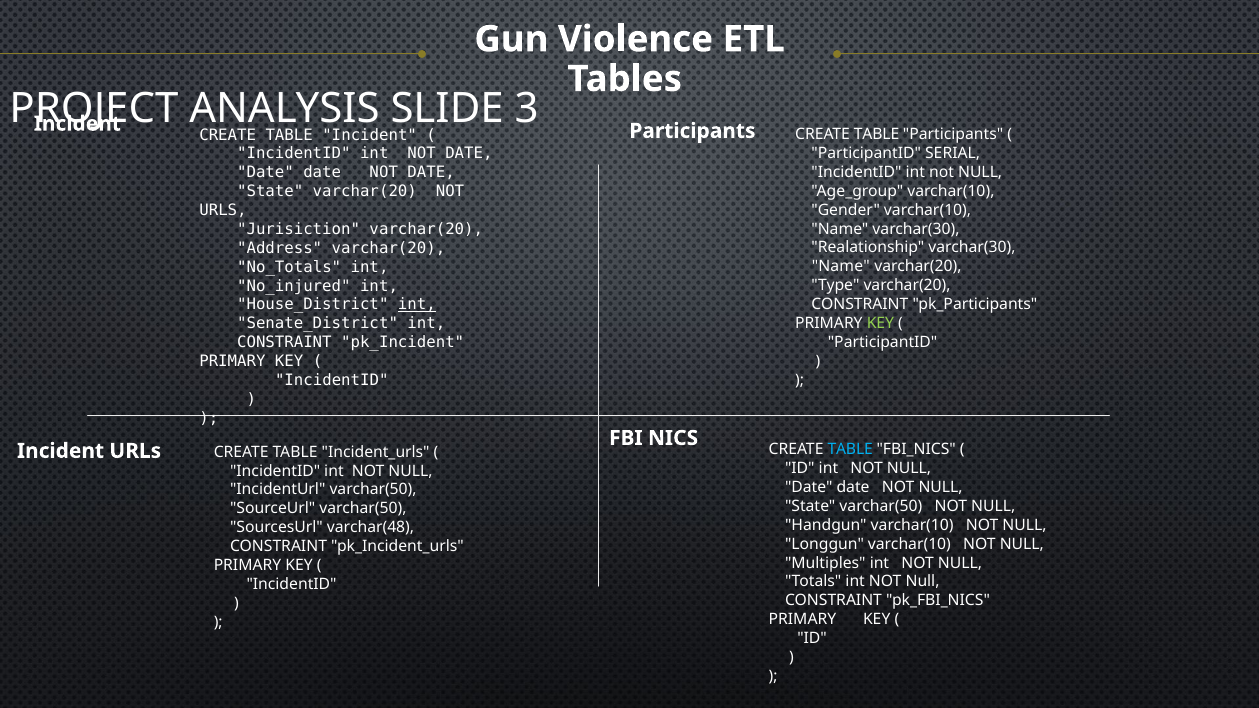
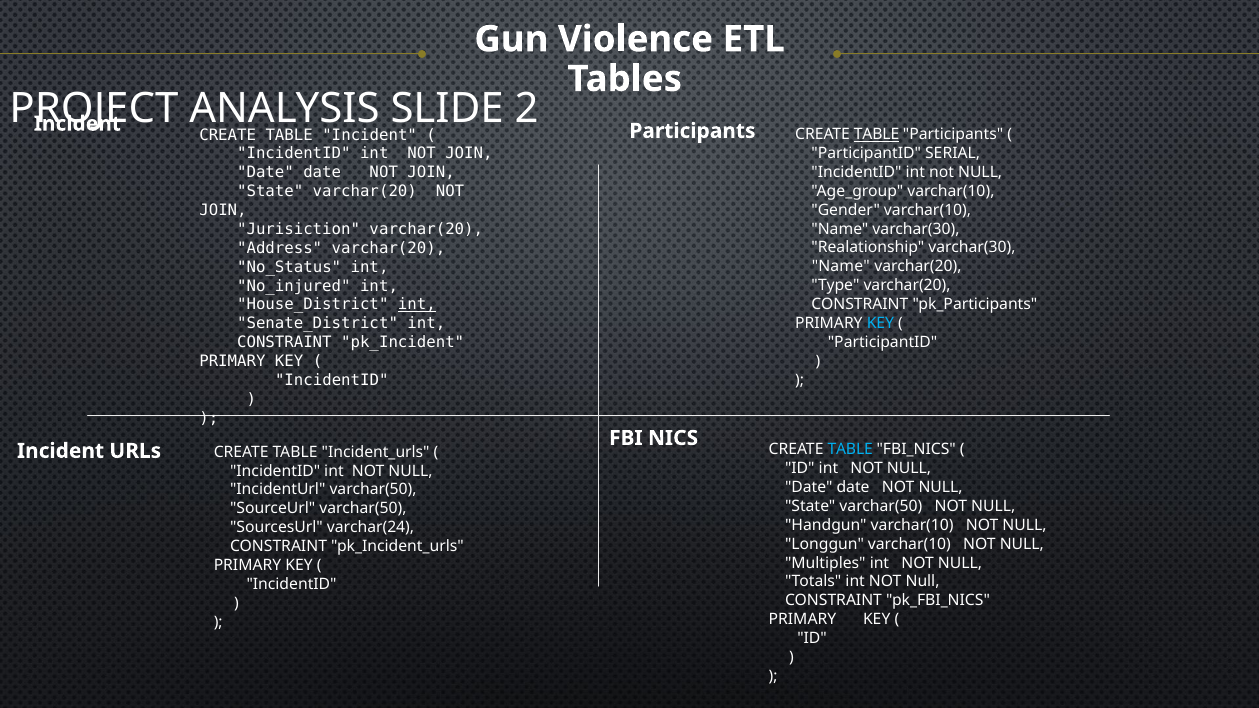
3: 3 -> 2
TABLE at (877, 134) underline: none -> present
int NOT DATE: DATE -> JOIN
date NOT DATE: DATE -> JOIN
URLS at (223, 210): URLS -> JOIN
No_Totals: No_Totals -> No_Status
KEY at (880, 323) colour: light green -> light blue
varchar(48: varchar(48 -> varchar(24
